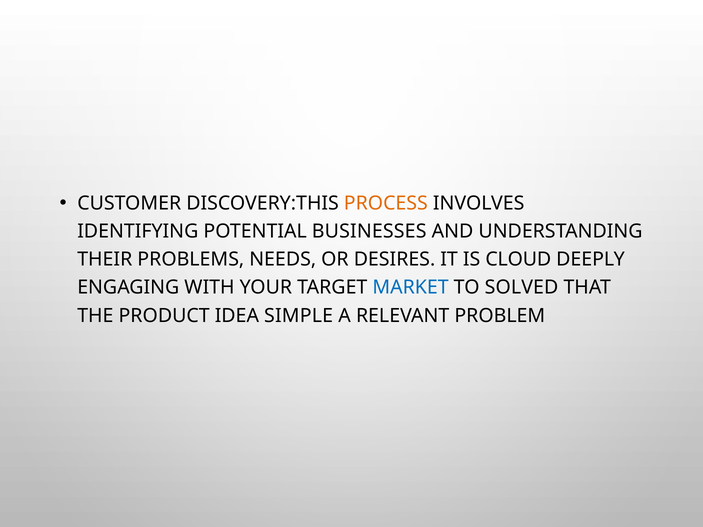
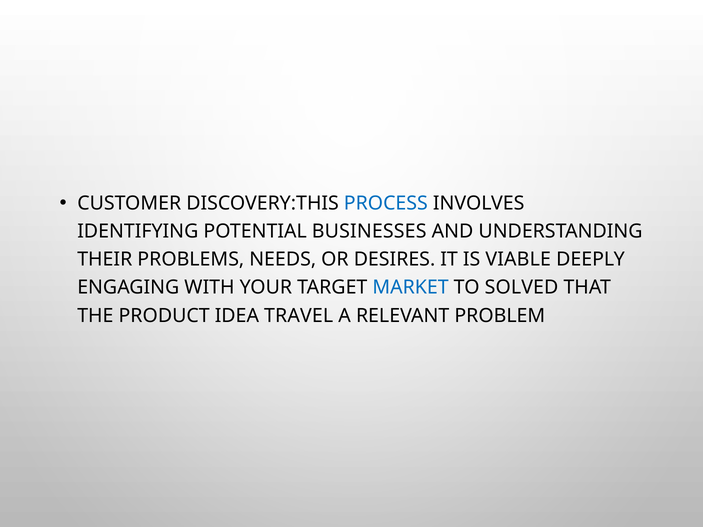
PROCESS colour: orange -> blue
CLOUD: CLOUD -> VIABLE
SIMPLE: SIMPLE -> TRAVEL
